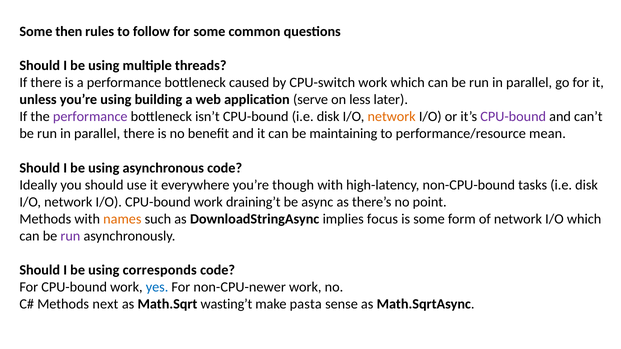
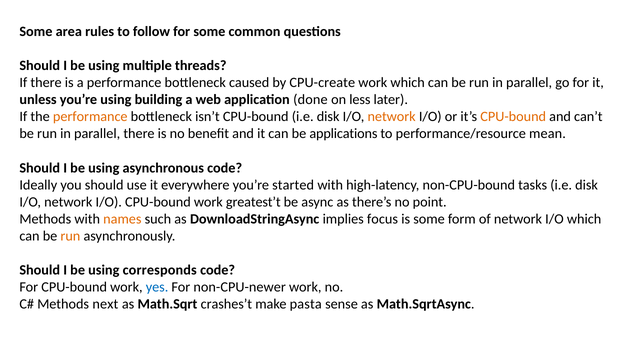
then: then -> area
CPU-switch: CPU-switch -> CPU-create
serve: serve -> done
performance at (90, 117) colour: purple -> orange
CPU-bound at (513, 117) colour: purple -> orange
maintaining: maintaining -> applications
though: though -> started
draining’t: draining’t -> greatest’t
run at (70, 236) colour: purple -> orange
wasting’t: wasting’t -> crashes’t
